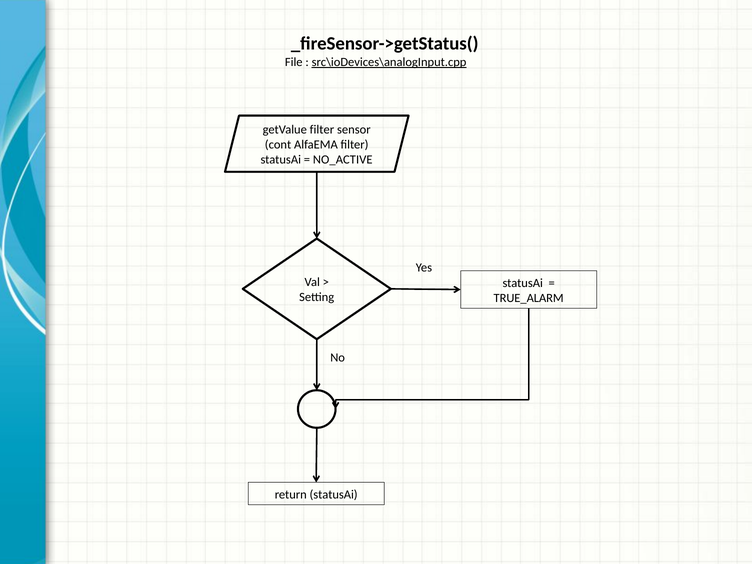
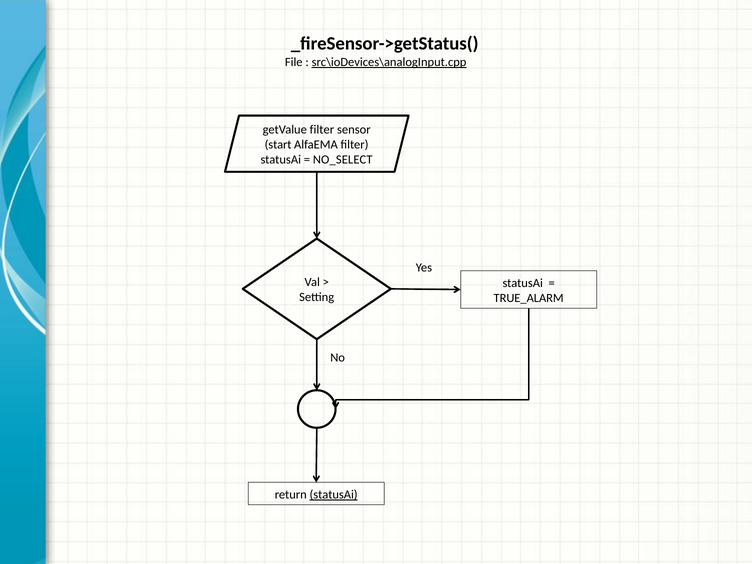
cont: cont -> start
NO_ACTIVE: NO_ACTIVE -> NO_SELECT
statusAi at (334, 495) underline: none -> present
